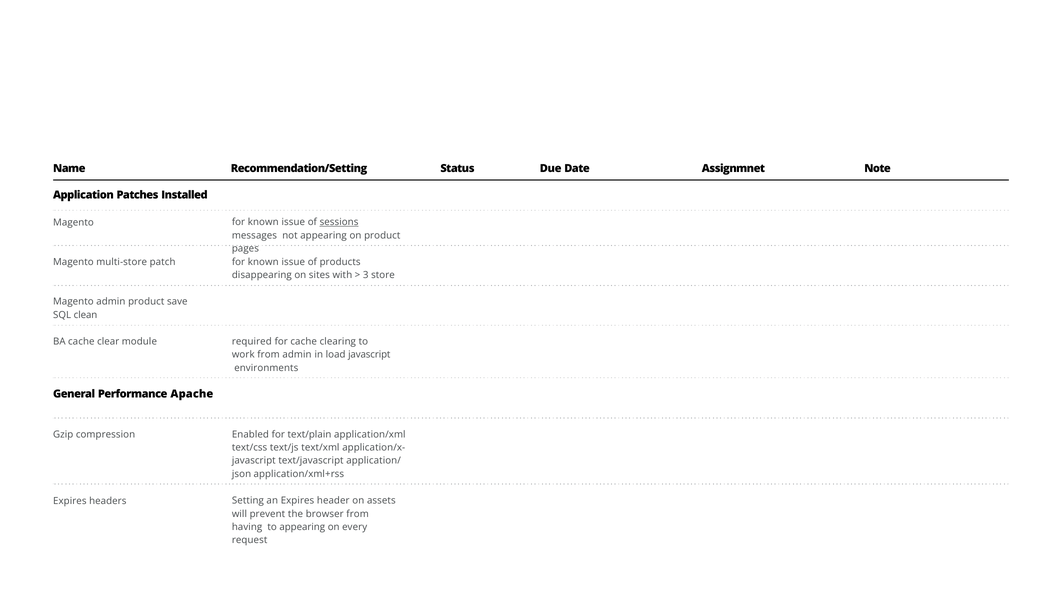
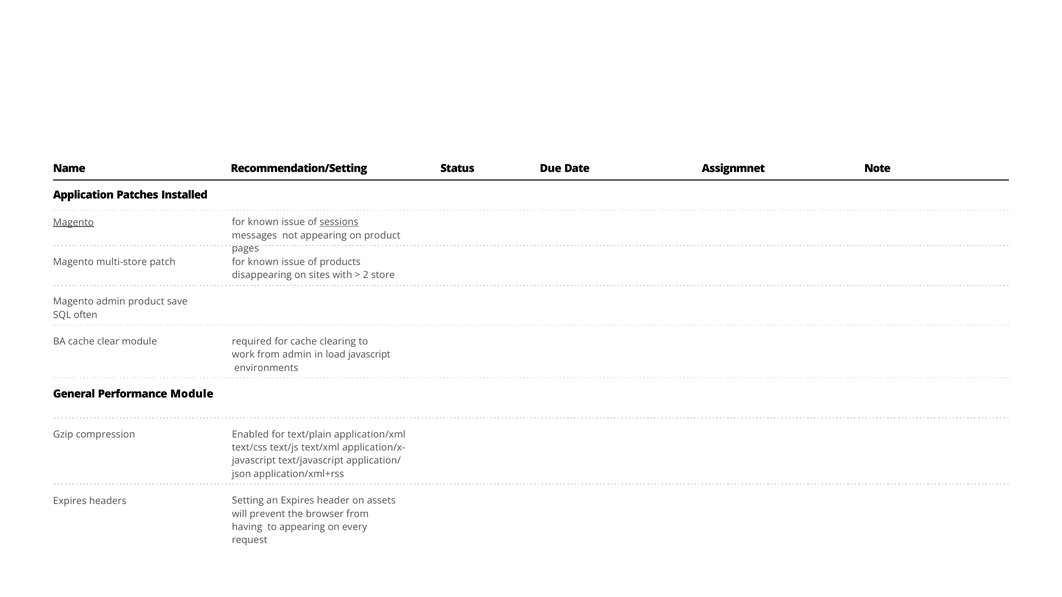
Magento at (73, 222) underline: none -> present
3: 3 -> 2
clean: clean -> often
Performance Apache: Apache -> Module
